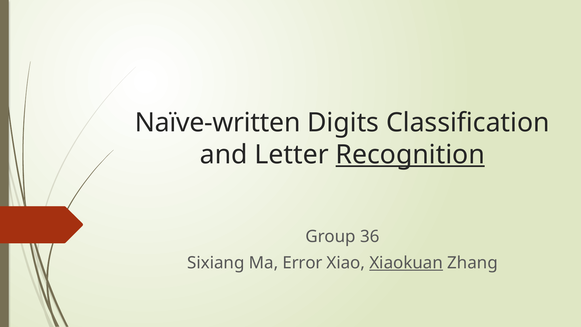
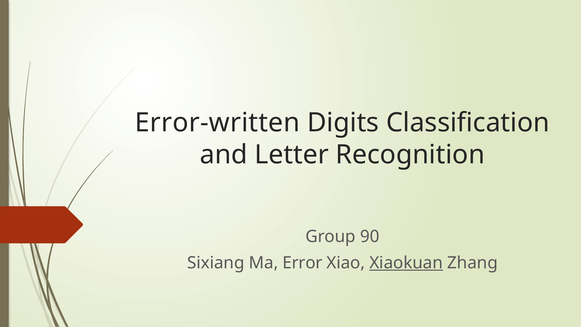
Naïve-written: Naïve-written -> Error-written
Recognition underline: present -> none
36: 36 -> 90
